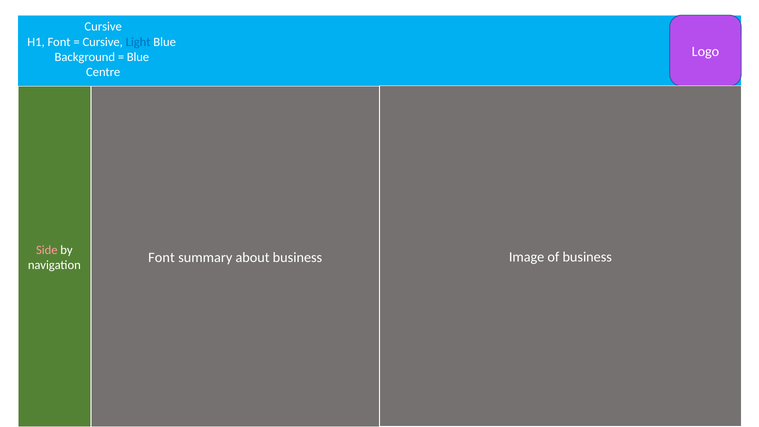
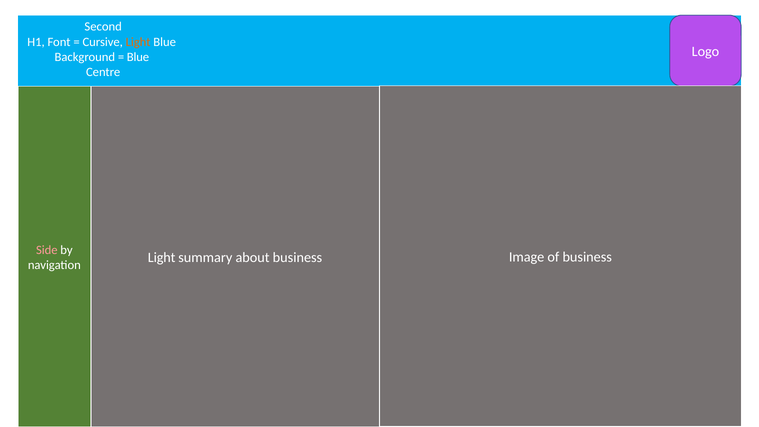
Cursive at (103, 27): Cursive -> Second
Light at (138, 42) colour: blue -> orange
Font at (161, 257): Font -> Light
